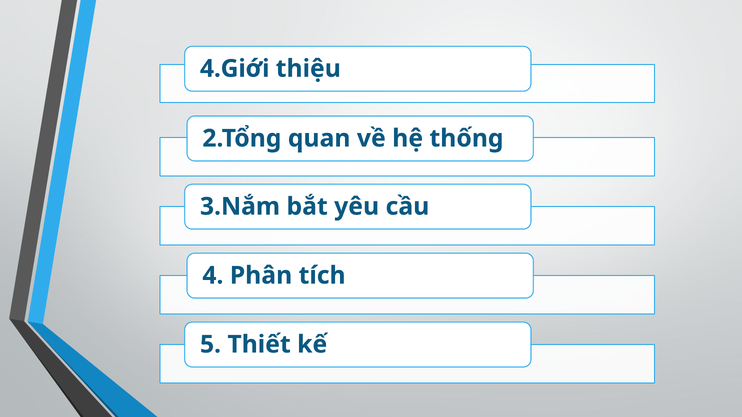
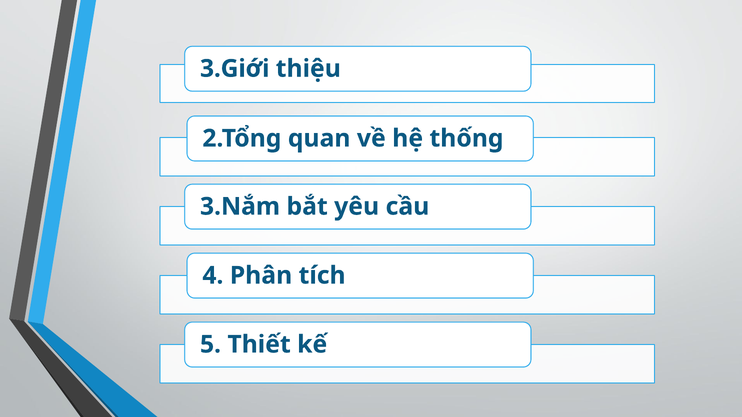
4.Giới: 4.Giới -> 3.Giới
